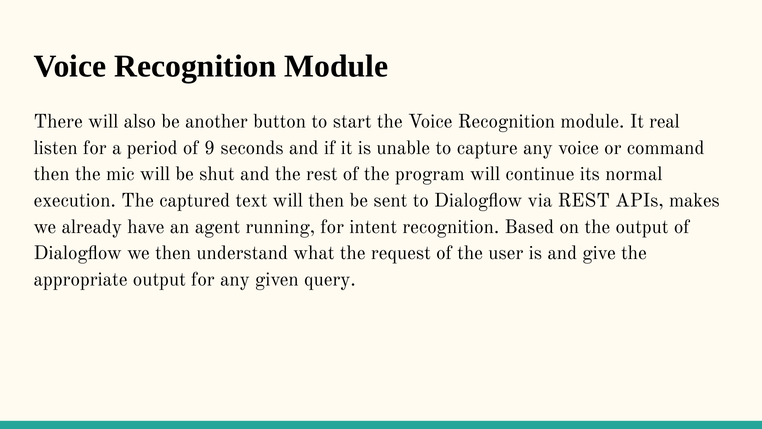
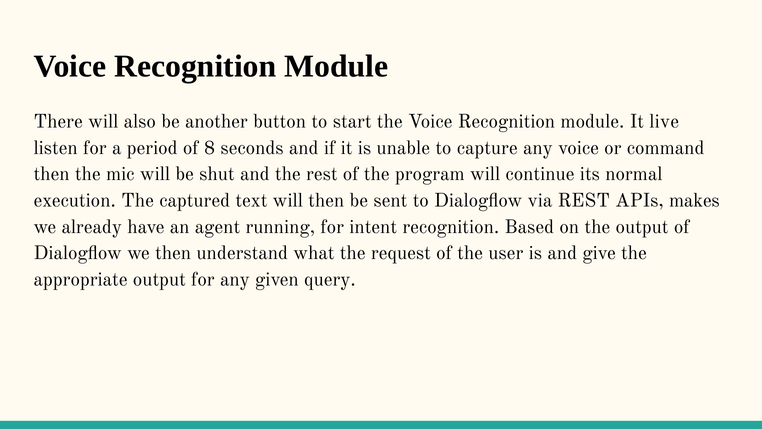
real: real -> live
9: 9 -> 8
